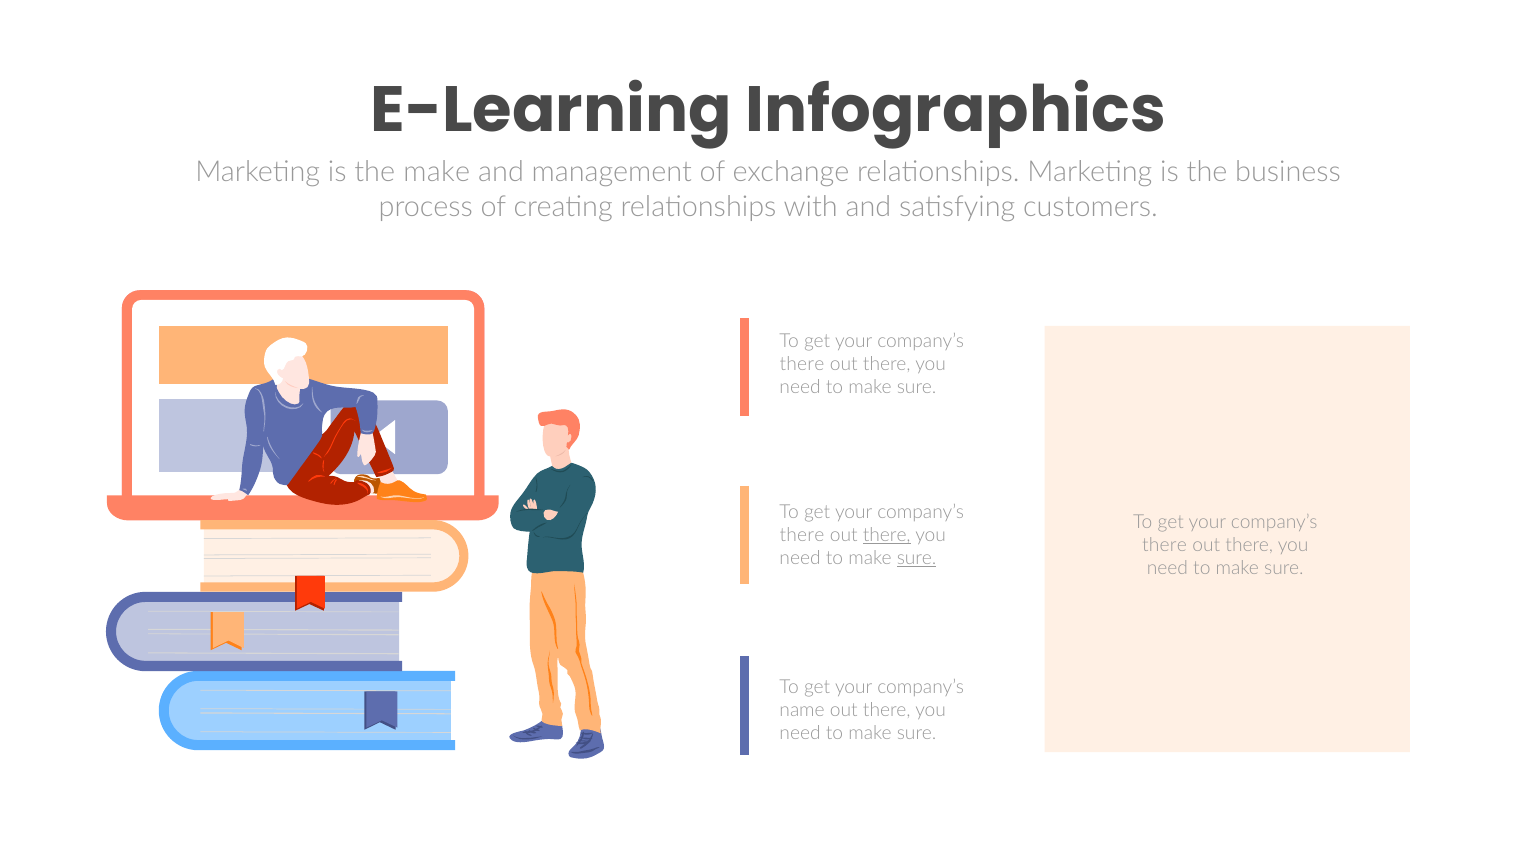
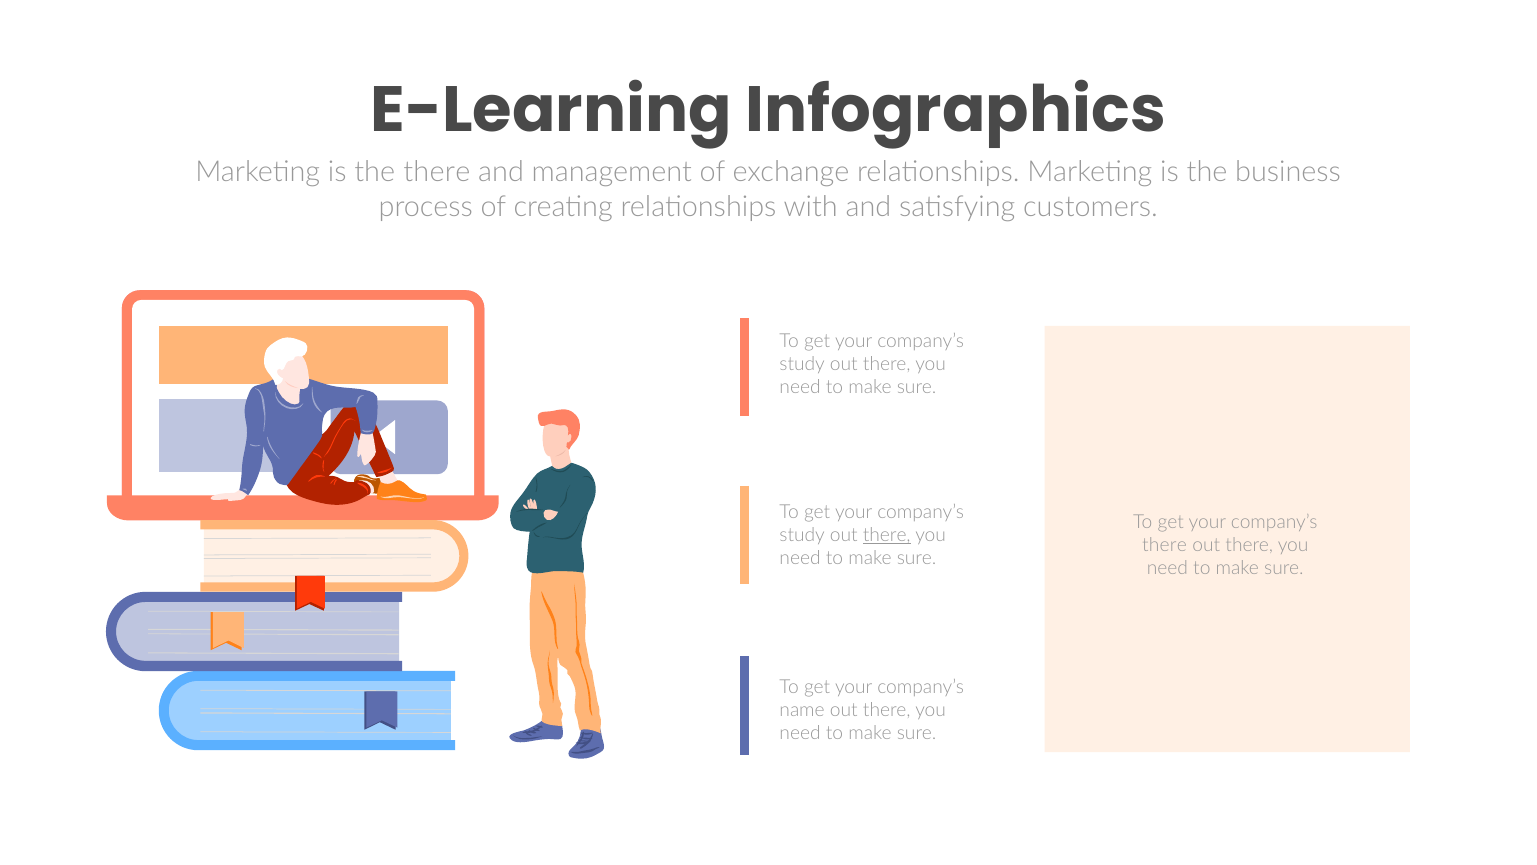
the make: make -> there
there at (802, 364): there -> study
there at (802, 535): there -> study
sure at (917, 558) underline: present -> none
